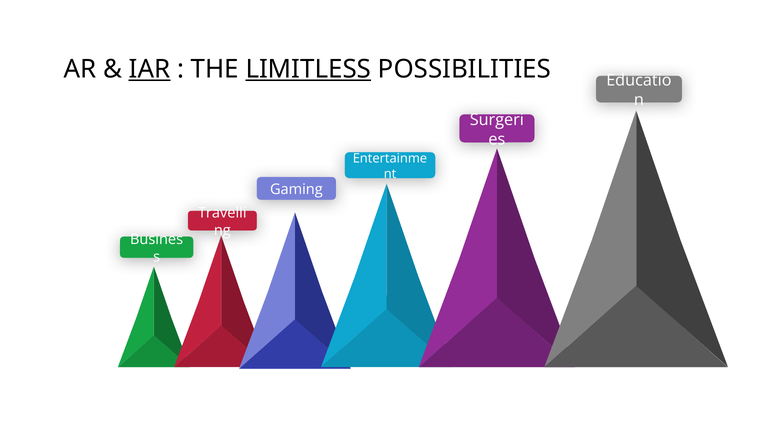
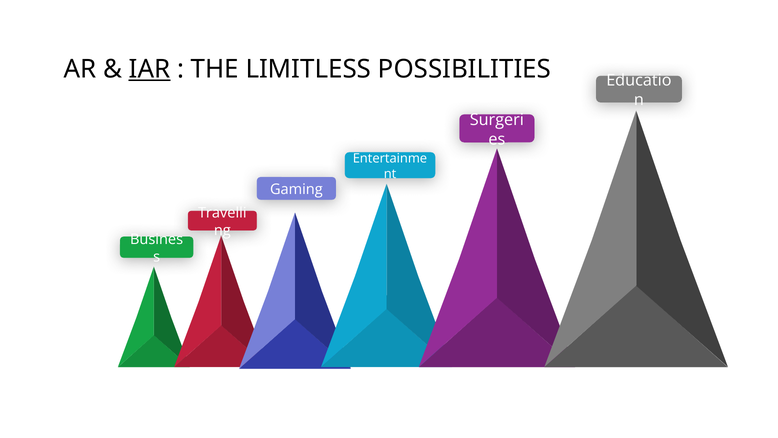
LIMITLESS underline: present -> none
